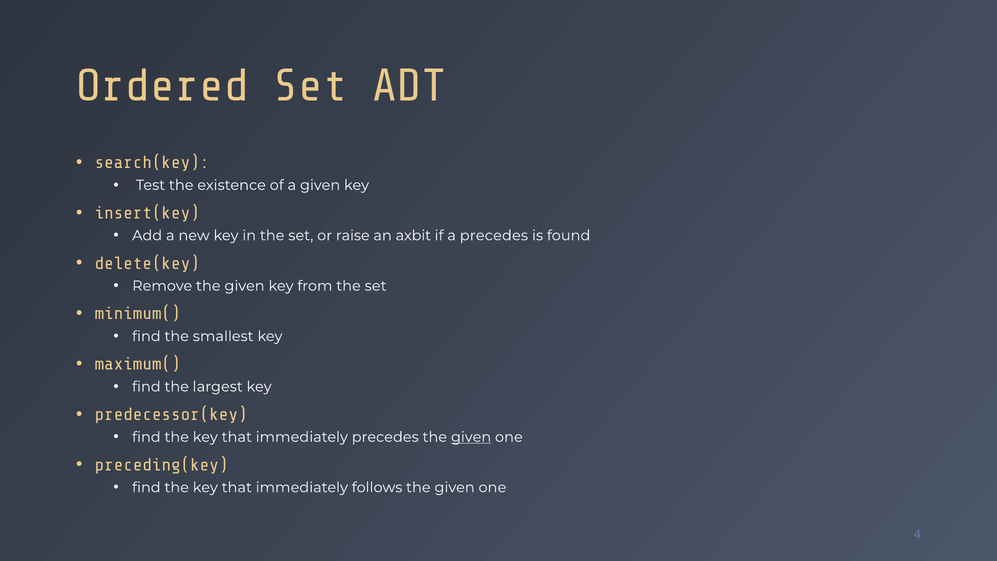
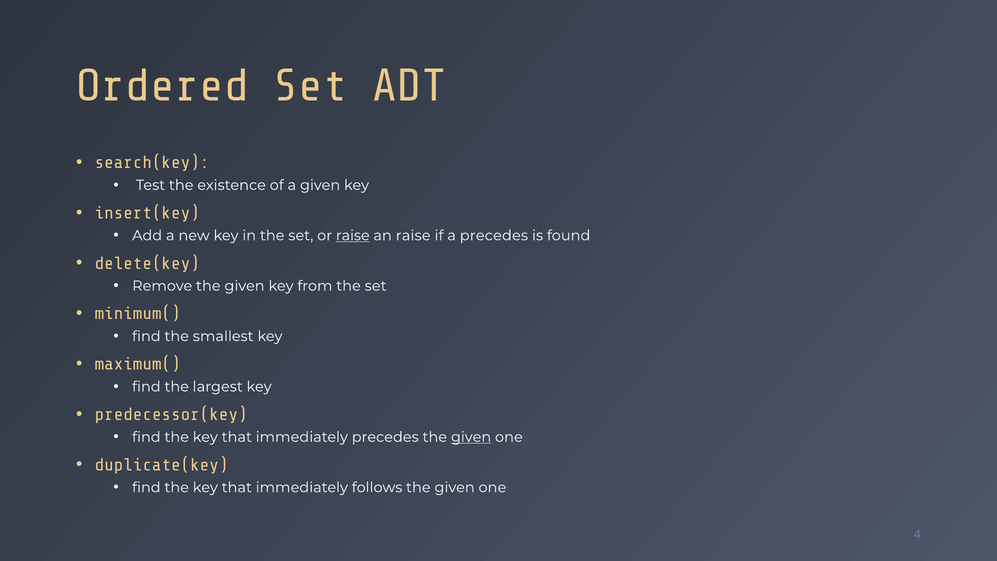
raise at (353, 235) underline: none -> present
an axbit: axbit -> raise
preceding(key: preceding(key -> duplicate(key
